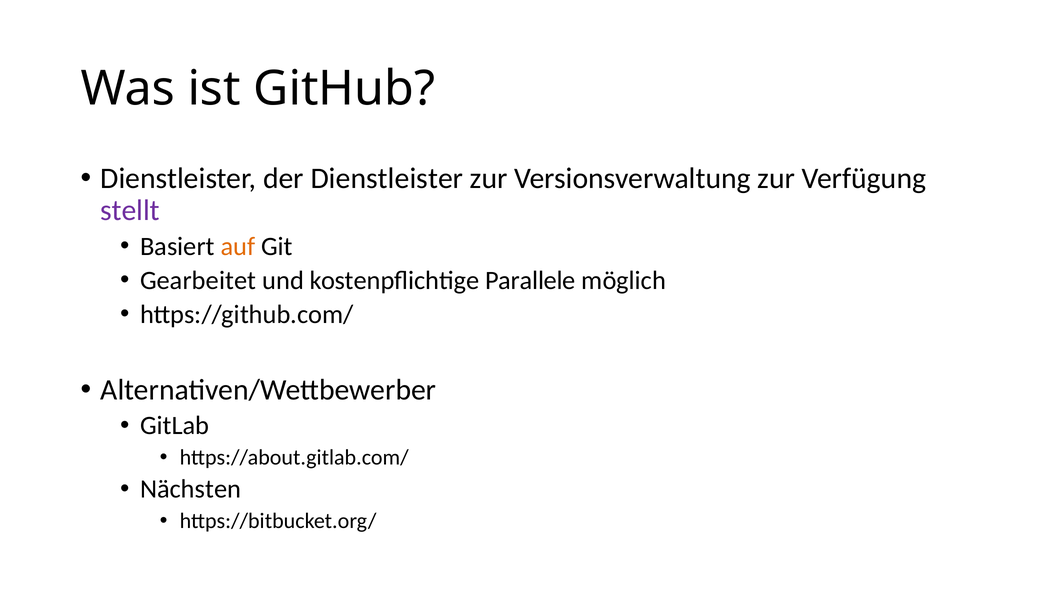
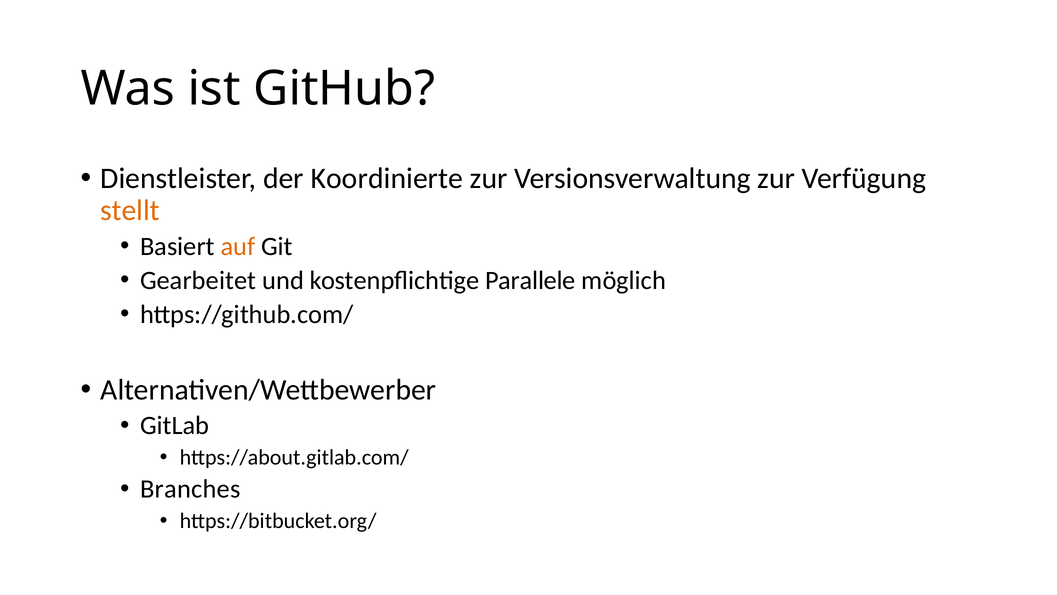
der Dienstleister: Dienstleister -> Koordinierte
stellt colour: purple -> orange
Nächsten: Nächsten -> Branches
